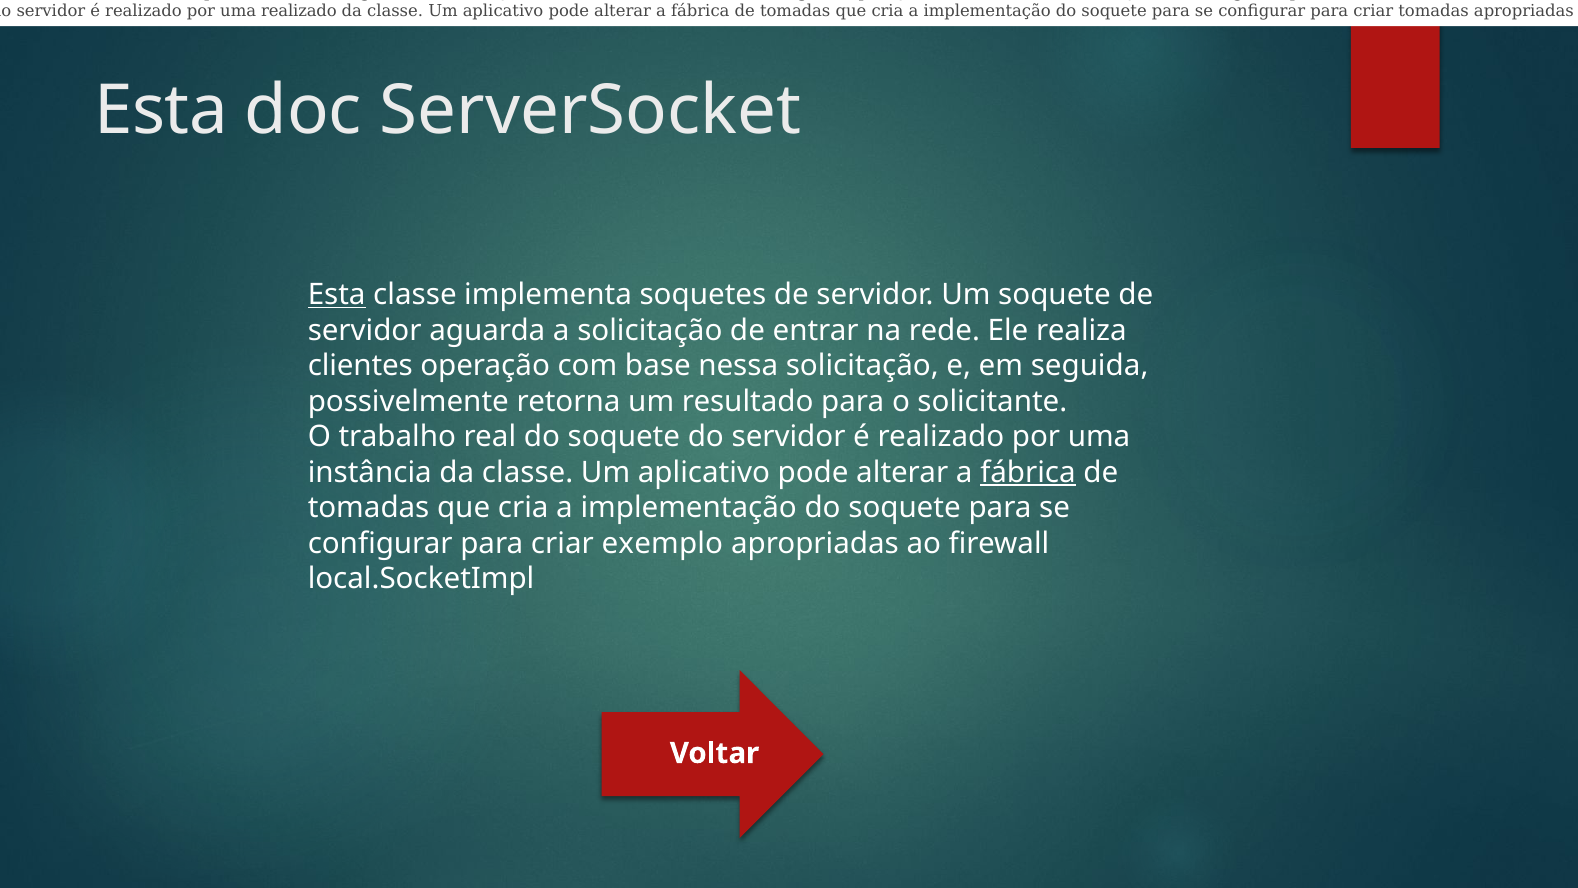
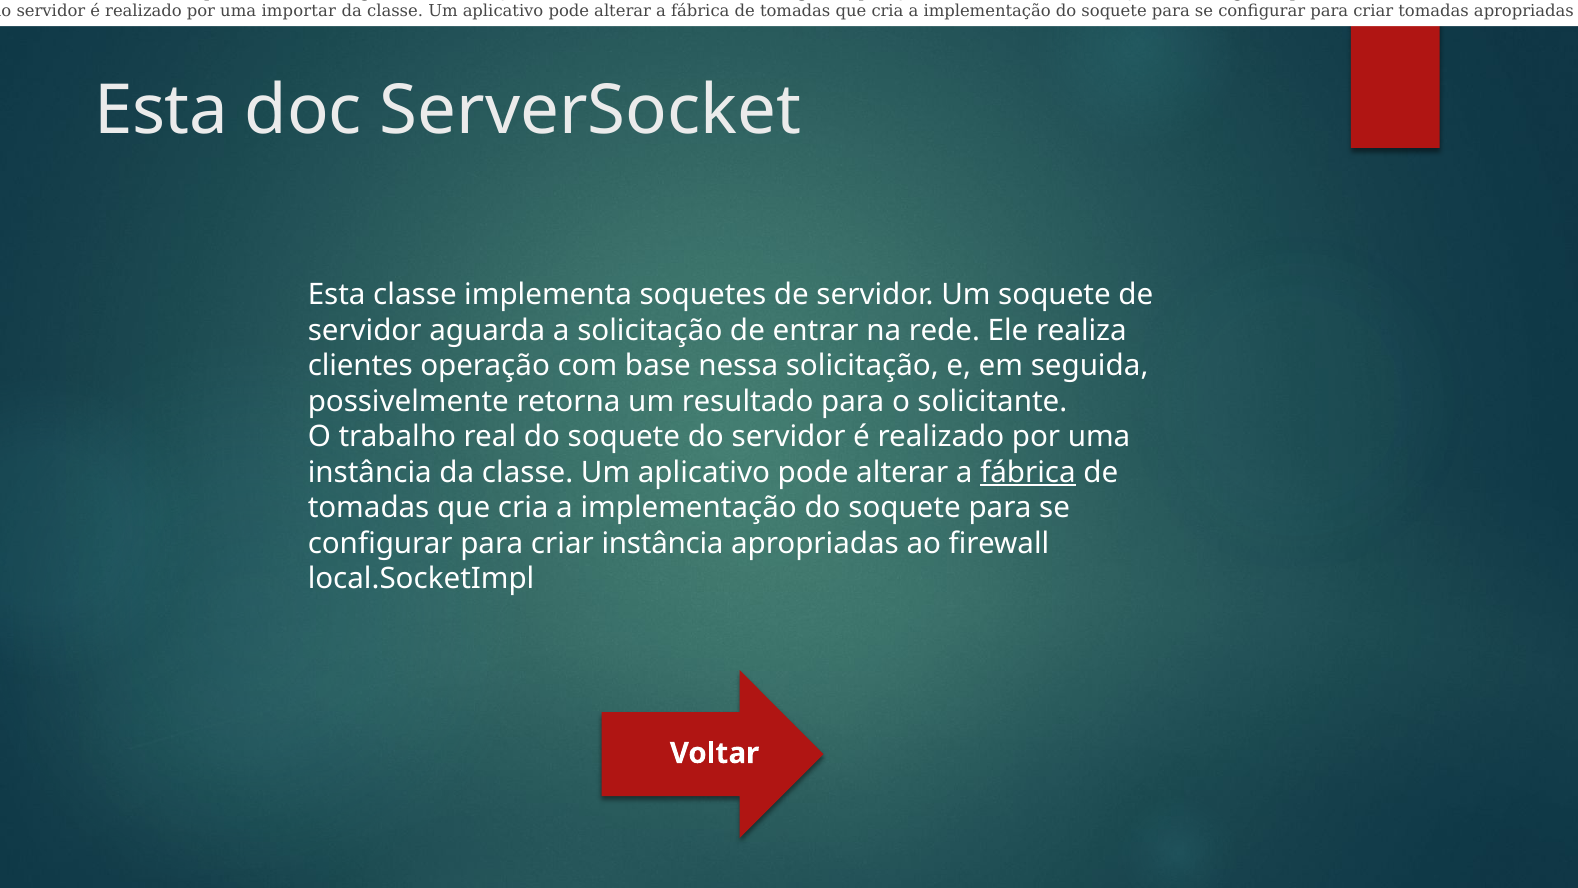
uma realizado: realizado -> importar
Esta at (337, 295) underline: present -> none
criar exemplo: exemplo -> instância
